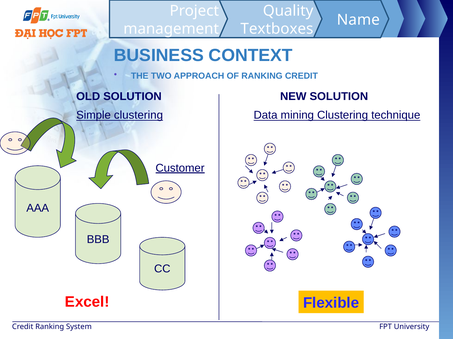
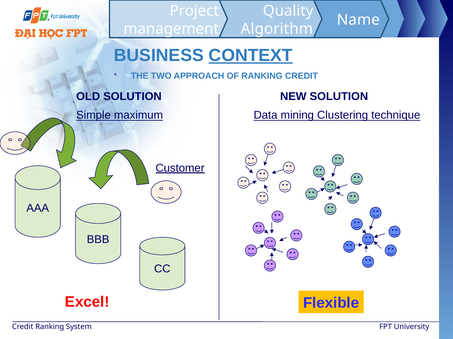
Textboxes: Textboxes -> Algorithm
CONTEXT underline: none -> present
Simple clustering: clustering -> maximum
